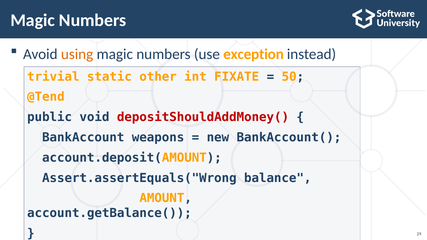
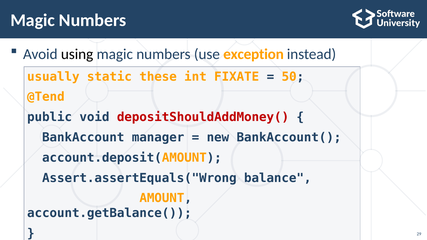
using colour: orange -> black
trivial: trivial -> usually
other: other -> these
weapons: weapons -> manager
